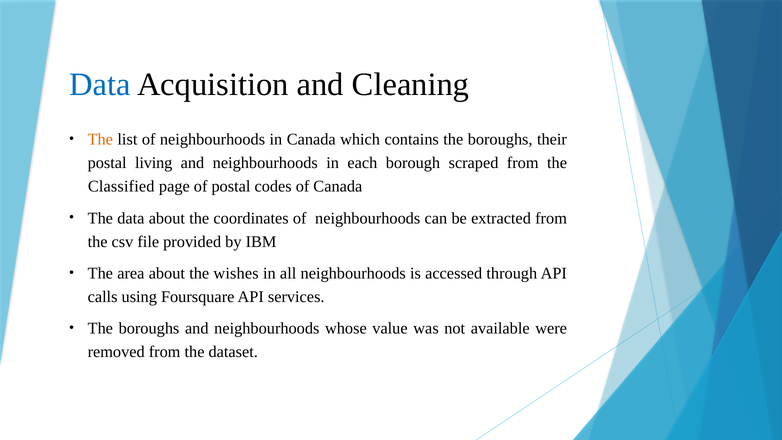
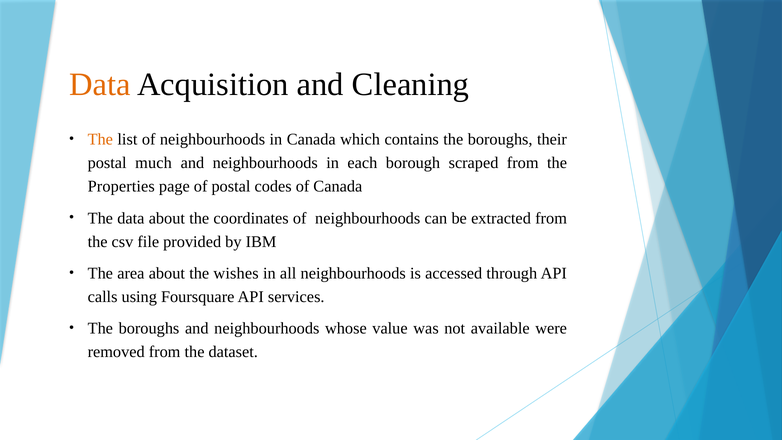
Data at (100, 85) colour: blue -> orange
living: living -> much
Classified: Classified -> Properties
